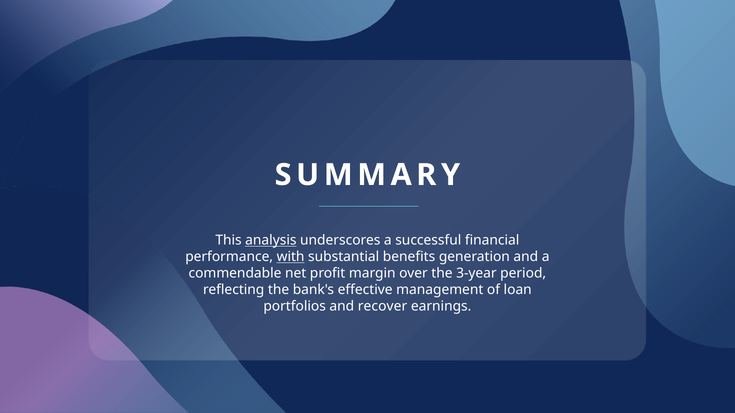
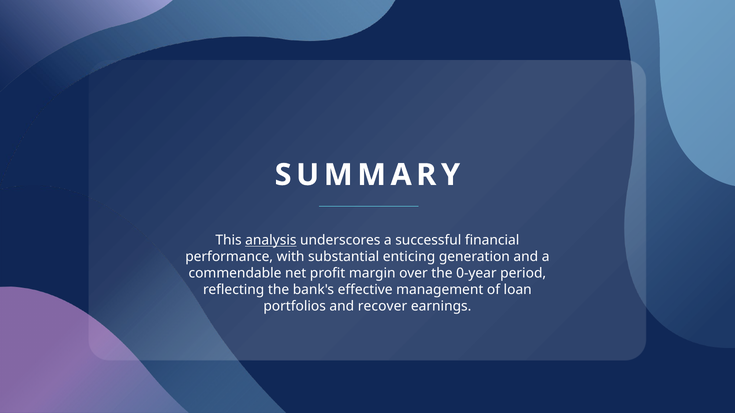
with underline: present -> none
benefits: benefits -> enticing
3-year: 3-year -> 0-year
